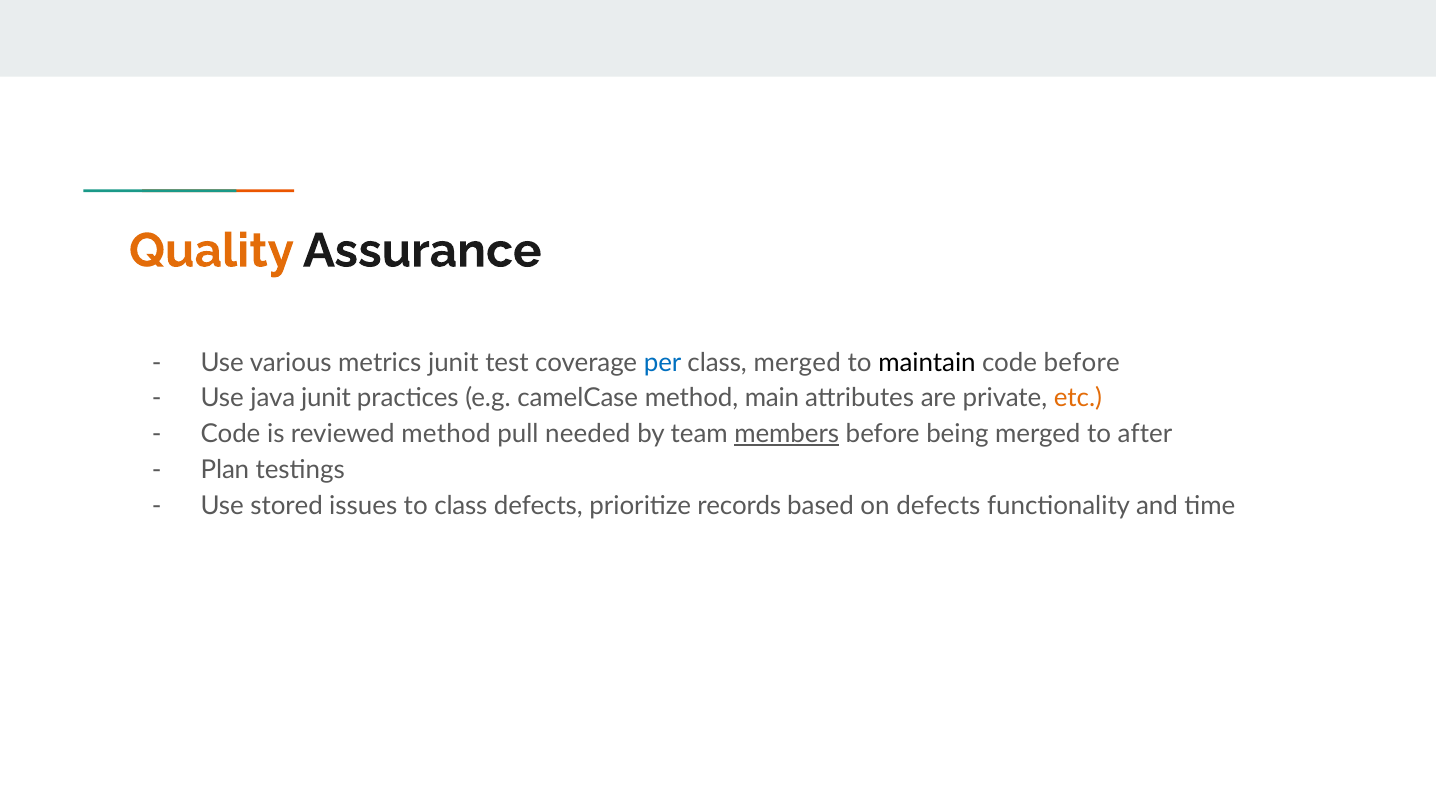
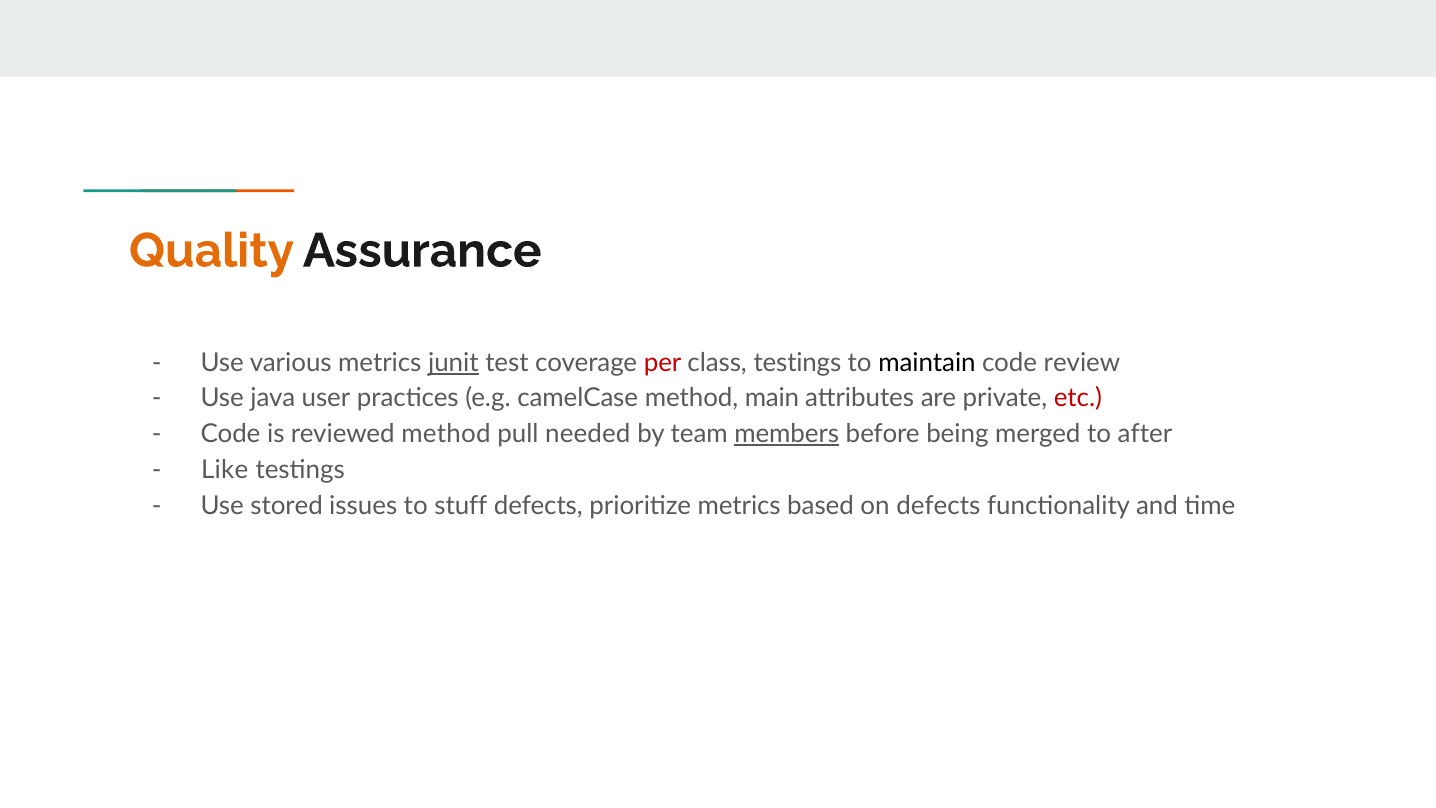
junit at (453, 363) underline: none -> present
per colour: blue -> red
class merged: merged -> testings
code before: before -> review
java junit: junit -> user
etc colour: orange -> red
Plan: Plan -> Like
to class: class -> stuff
prioritize records: records -> metrics
